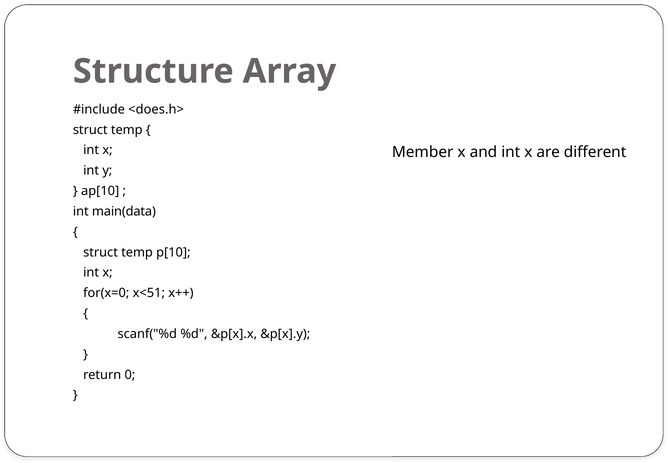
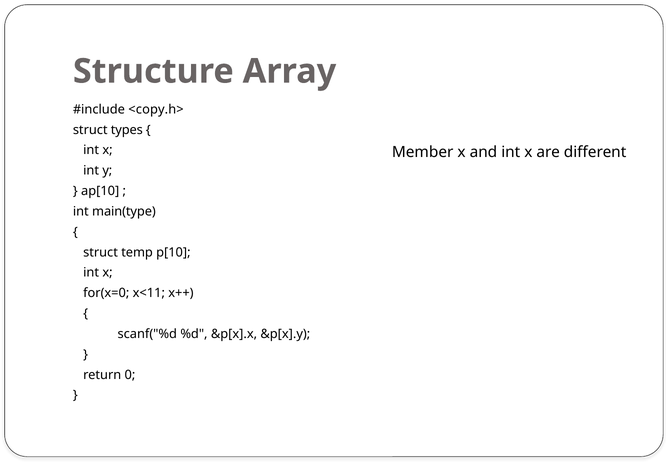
<does.h>: <does.h> -> <copy.h>
temp at (127, 130): temp -> types
main(data: main(data -> main(type
x<51: x<51 -> x<11
